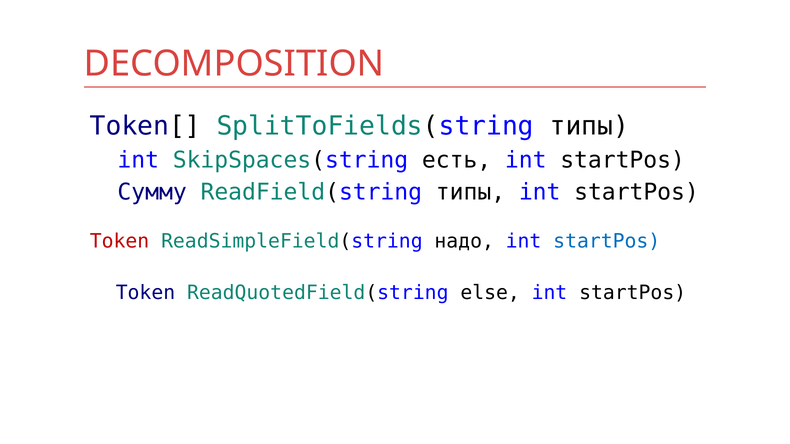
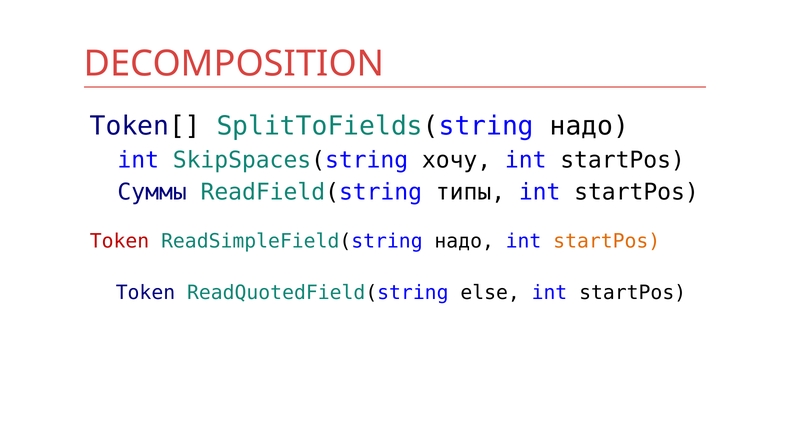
SplitToFields(string типы: типы -> надо
есть: есть -> хочу
Сумму: Сумму -> Суммы
startPos at (607, 241) colour: blue -> orange
